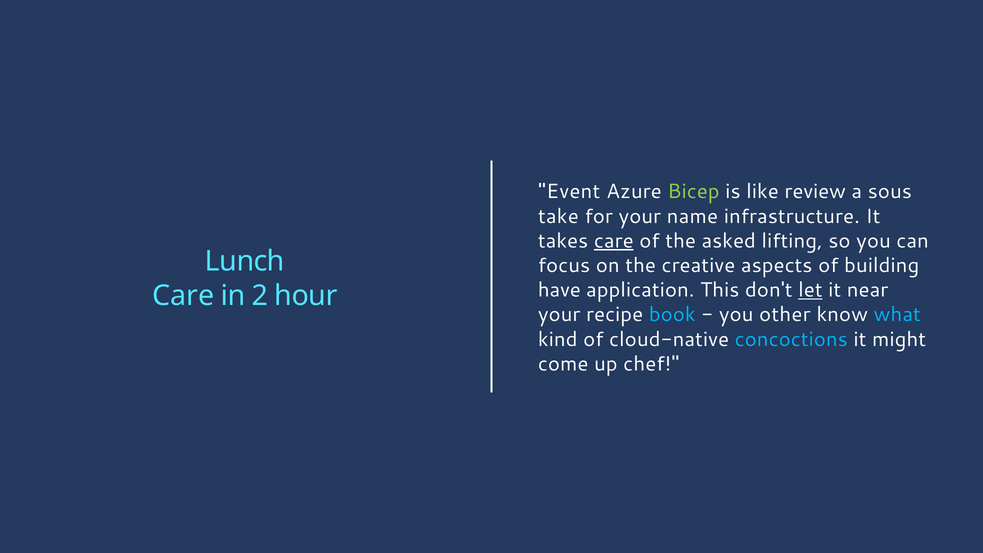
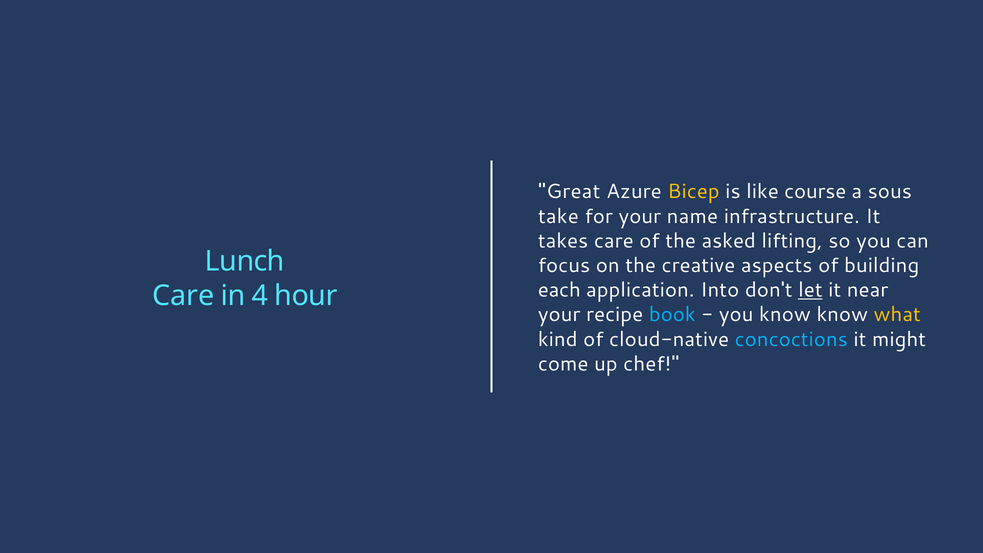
Event: Event -> Great
Bicep colour: light green -> yellow
review: review -> course
care at (614, 241) underline: present -> none
have: have -> each
This: This -> Into
2: 2 -> 4
you other: other -> know
what colour: light blue -> yellow
